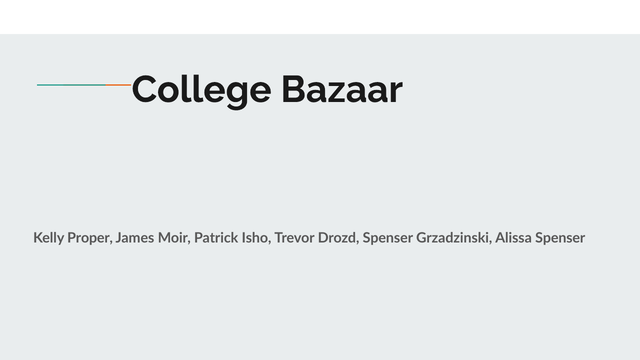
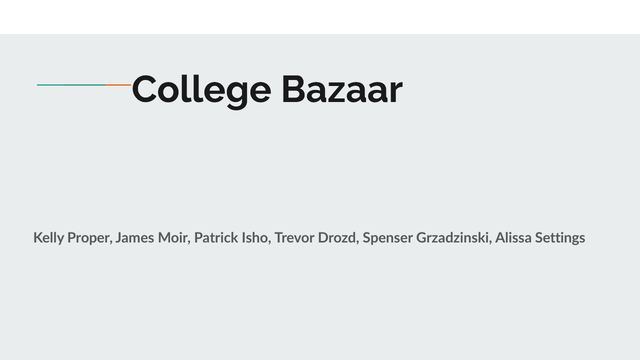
Alissa Spenser: Spenser -> Settings
